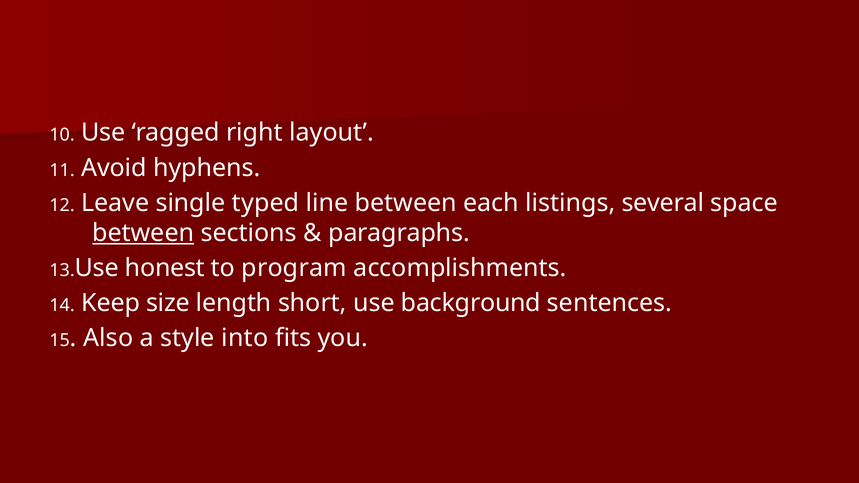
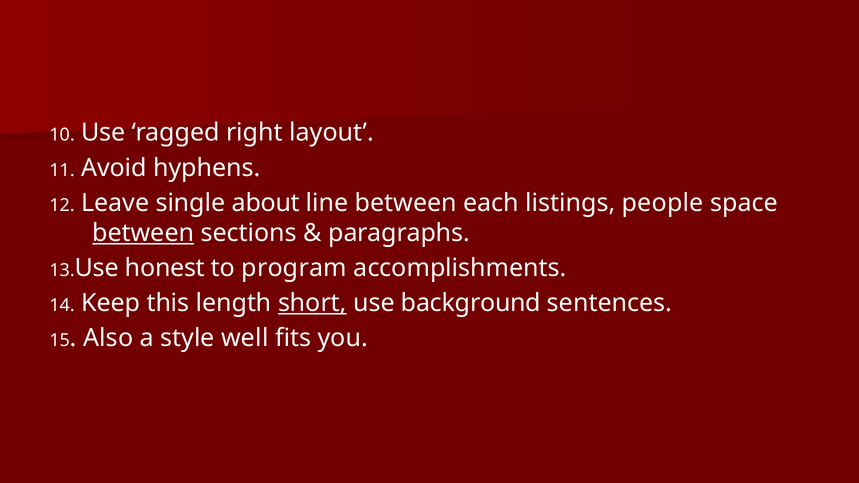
typed: typed -> about
several: several -> people
size: size -> this
short underline: none -> present
into: into -> well
